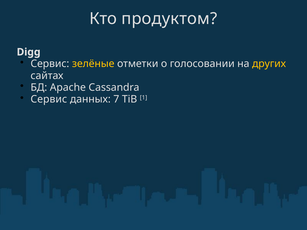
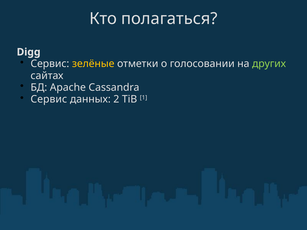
продуктом: продуктом -> полагаться
других colour: yellow -> light green
7: 7 -> 2
